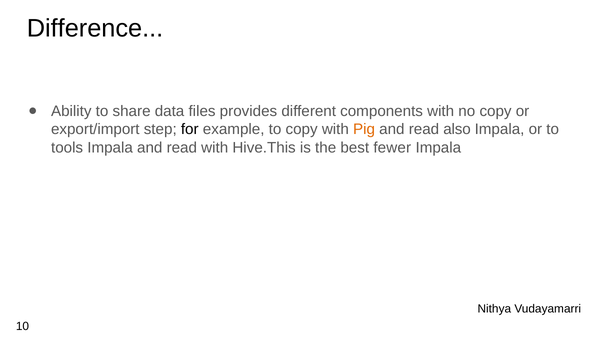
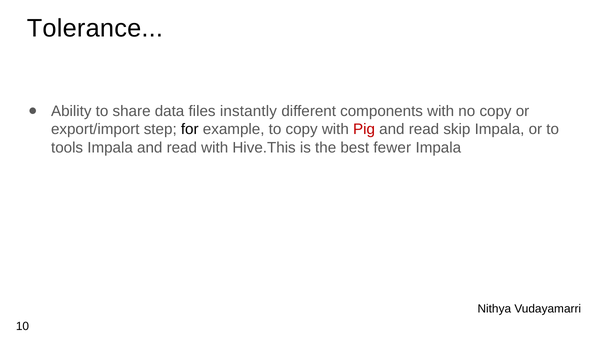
Difference: Difference -> Tolerance
provides: provides -> instantly
Pig colour: orange -> red
also: also -> skip
